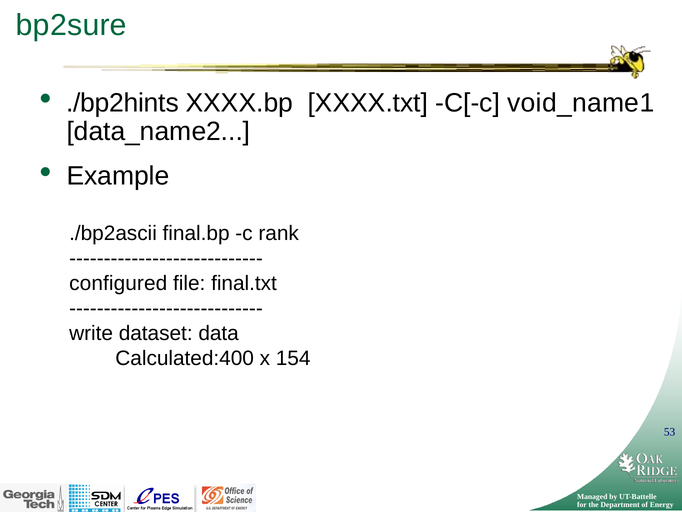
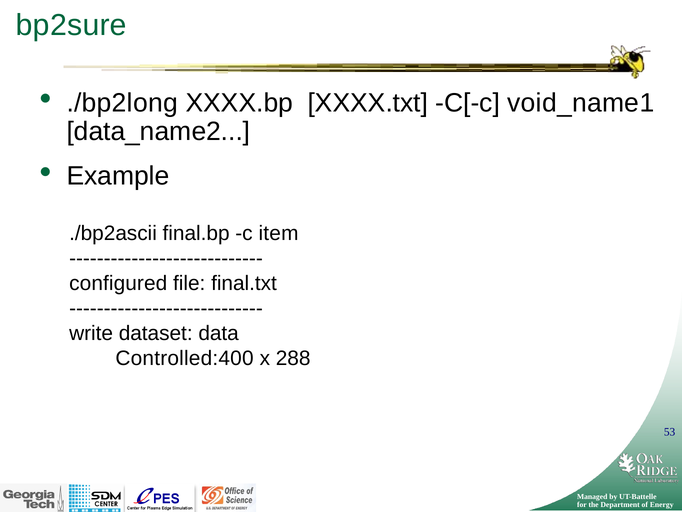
./bp2hints: ./bp2hints -> ./bp2long
rank: rank -> item
Calculated:400: Calculated:400 -> Controlled:400
154: 154 -> 288
